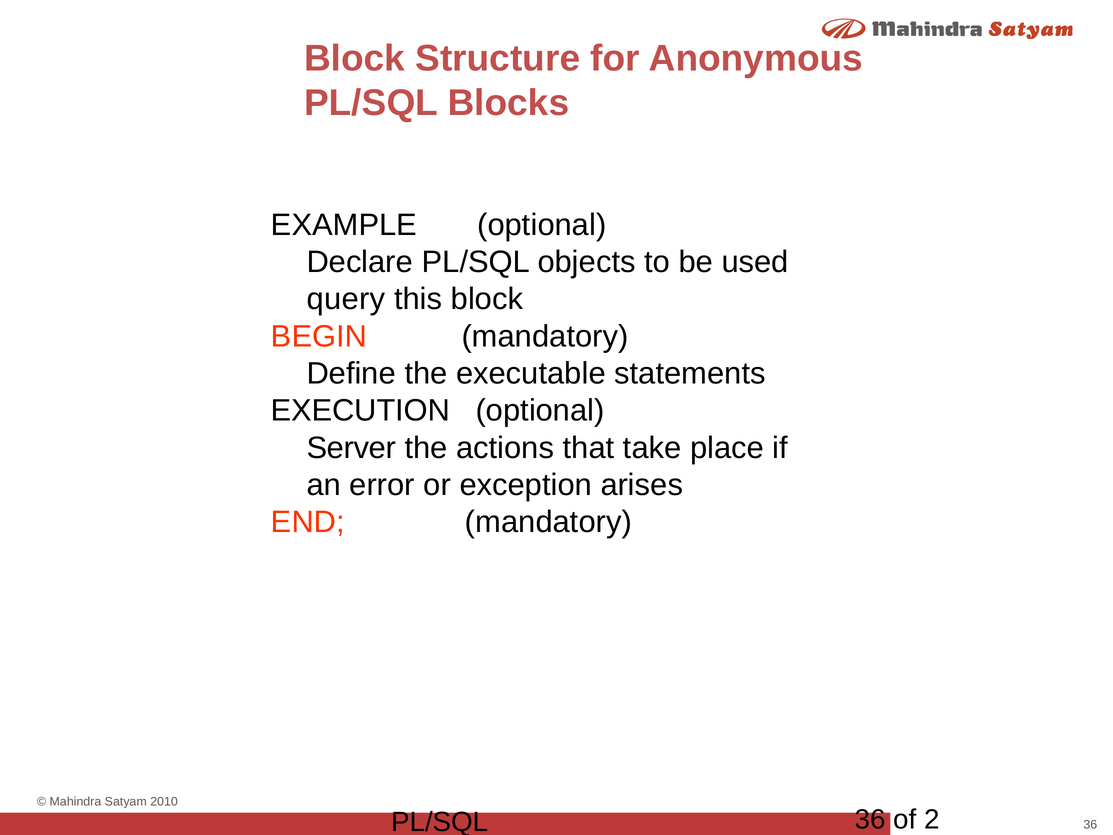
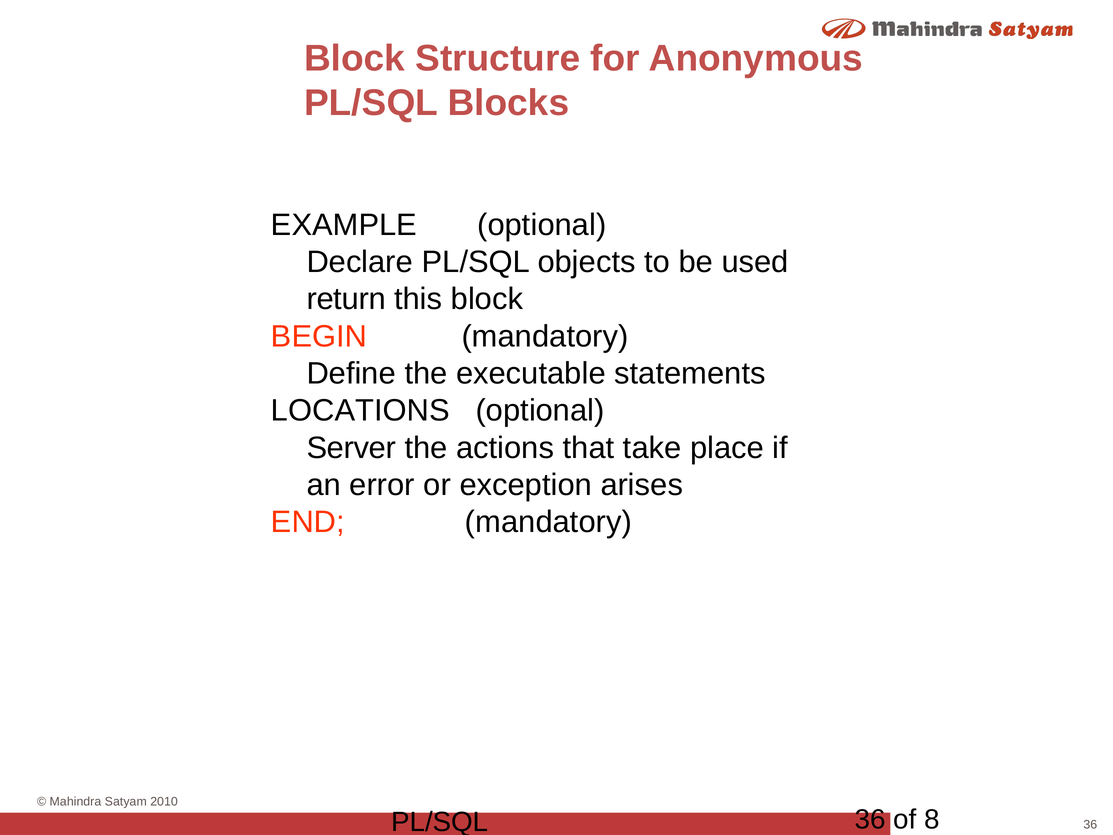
query: query -> return
EXECUTION: EXECUTION -> LOCATIONS
2: 2 -> 8
